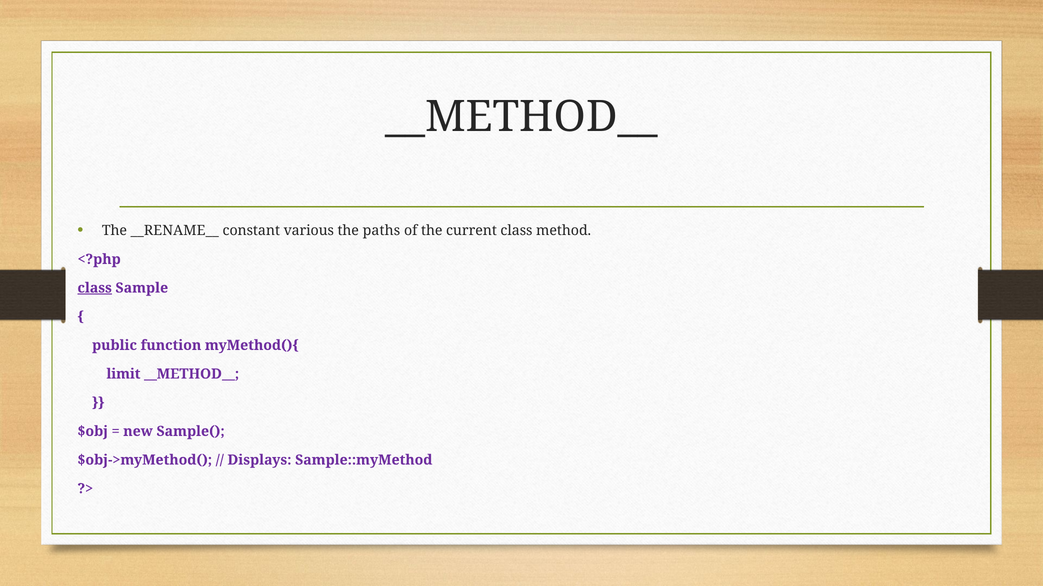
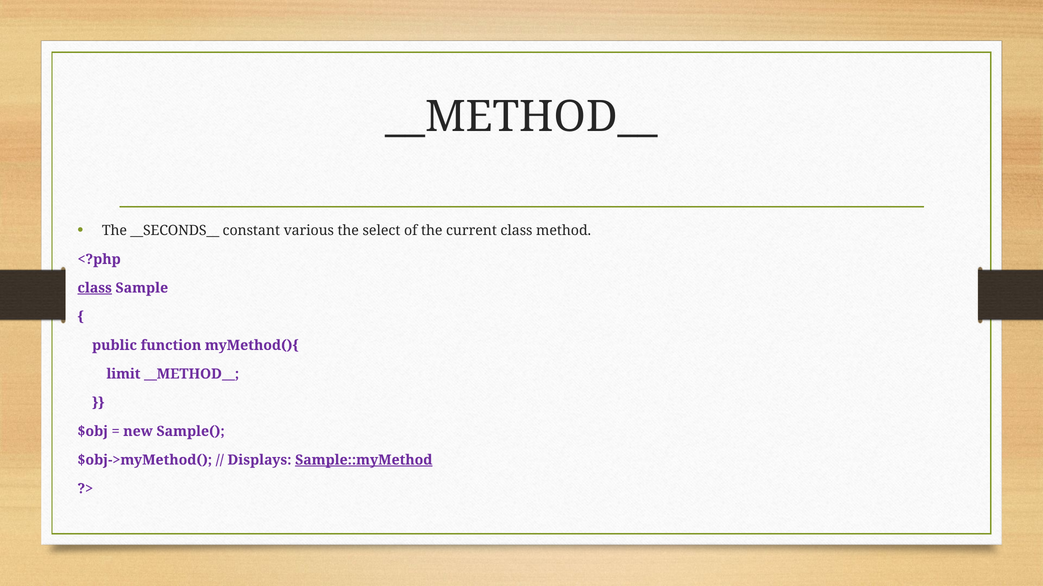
__RENAME__: __RENAME__ -> __SECONDS__
paths: paths -> select
Sample::myMethod underline: none -> present
